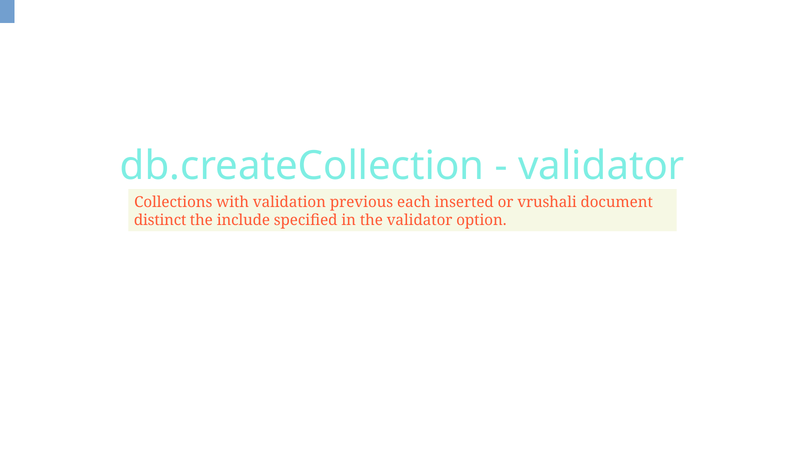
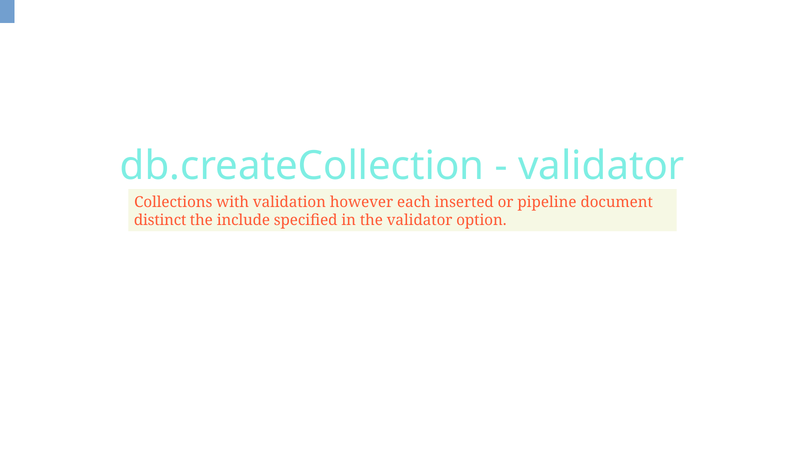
previous: previous -> however
vrushali: vrushali -> pipeline
